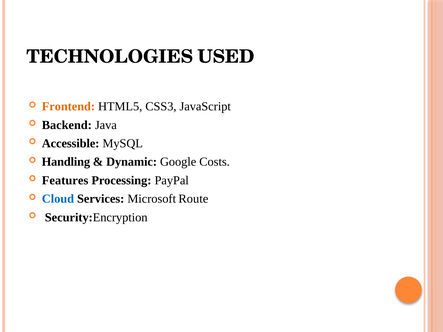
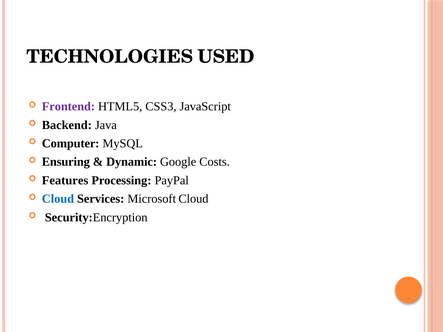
Frontend colour: orange -> purple
Accessible: Accessible -> Computer
Handling: Handling -> Ensuring
Microsoft Route: Route -> Cloud
